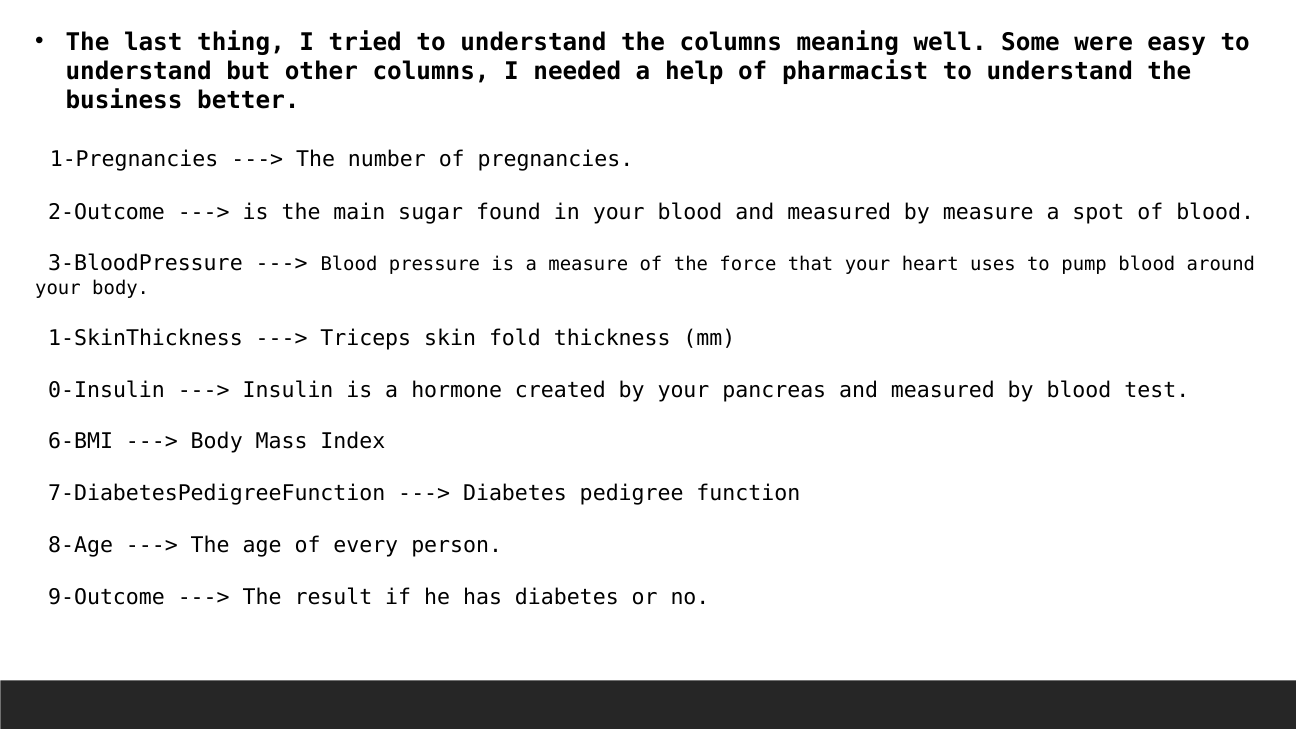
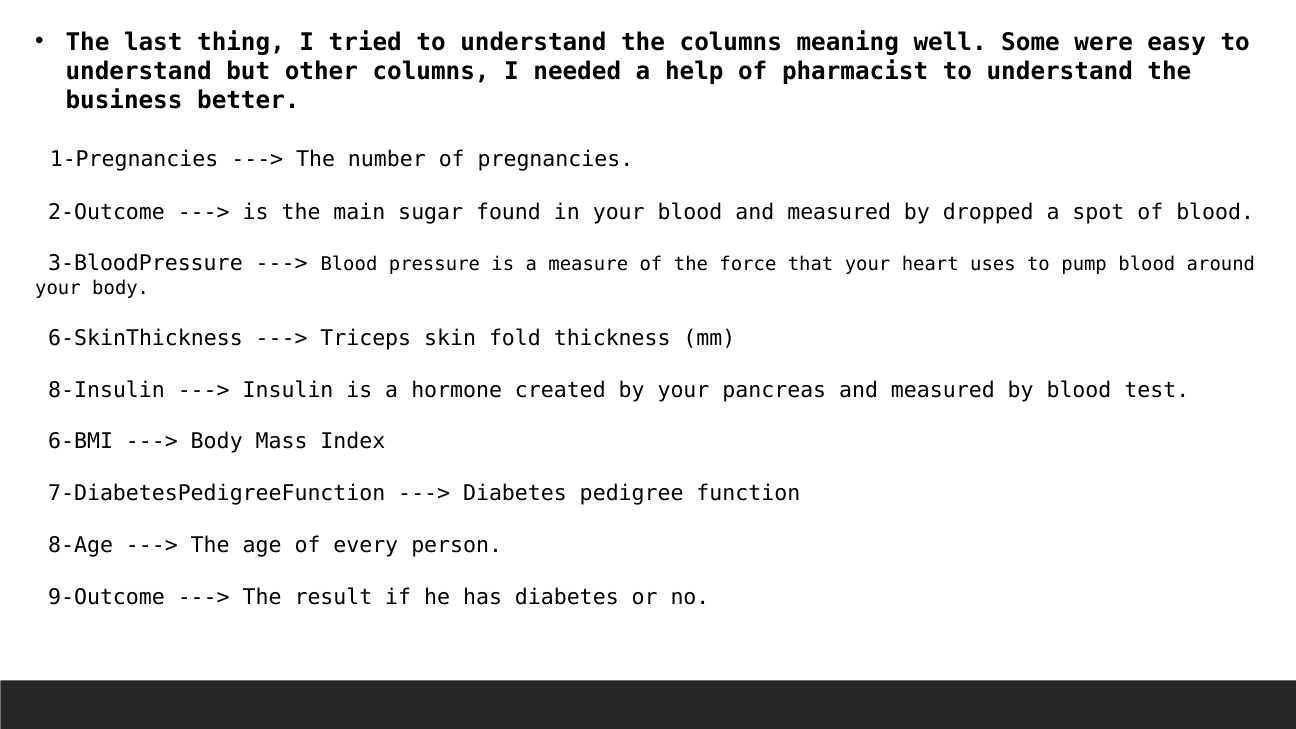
by measure: measure -> dropped
1-SkinThickness: 1-SkinThickness -> 6-SkinThickness
0-Insulin: 0-Insulin -> 8-Insulin
